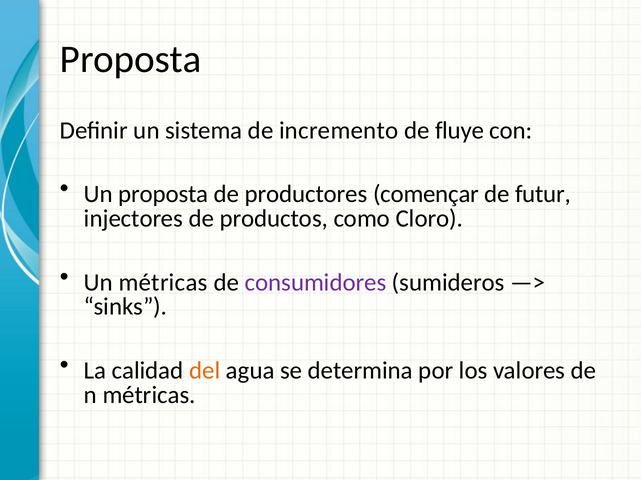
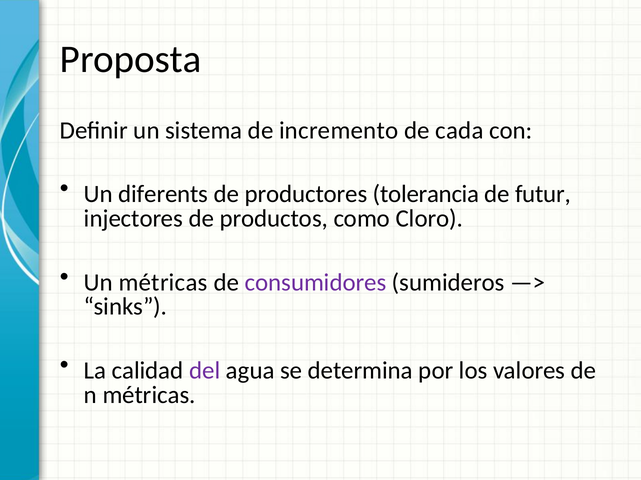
fluye: fluye -> cada
Un proposta: proposta -> diferents
començar: començar -> tolerancia
del colour: orange -> purple
